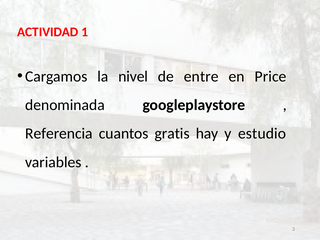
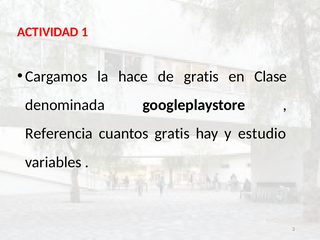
nivel: nivel -> hace
de entre: entre -> gratis
Price: Price -> Clase
